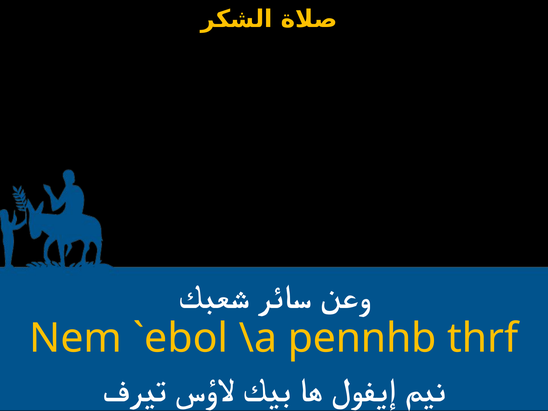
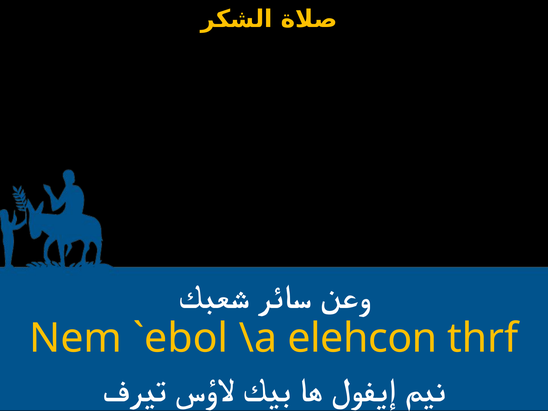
pennhb: pennhb -> elehcon
